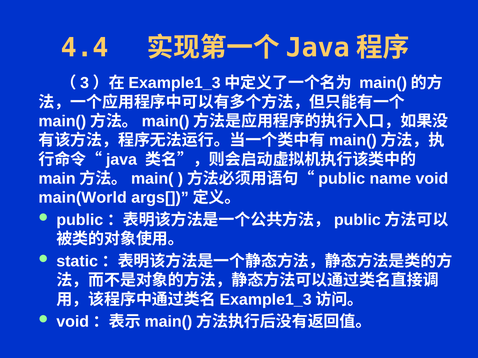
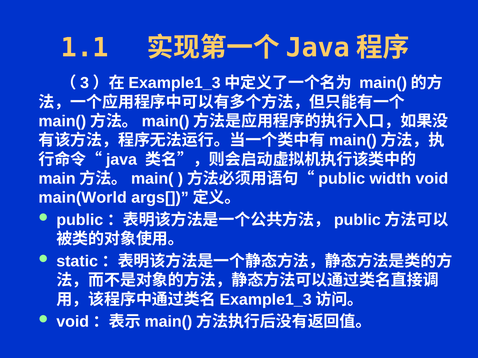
4.4: 4.4 -> 1.1
name: name -> width
